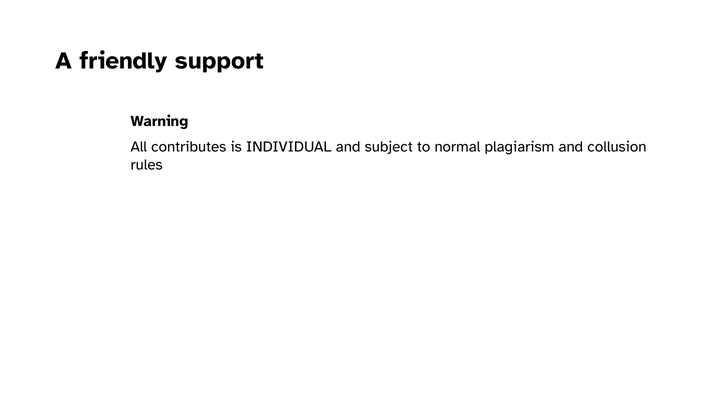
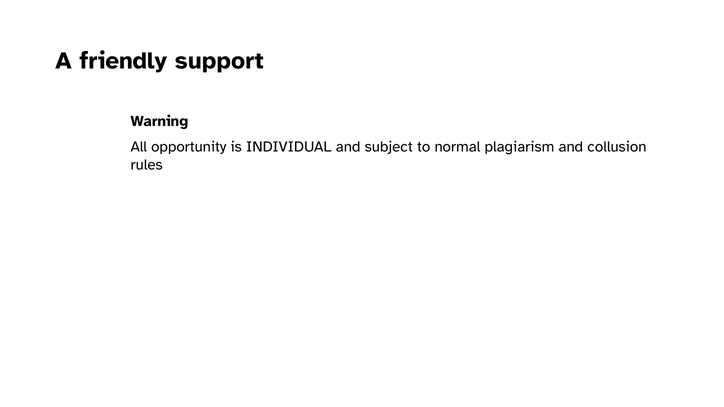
contributes: contributes -> opportunity
